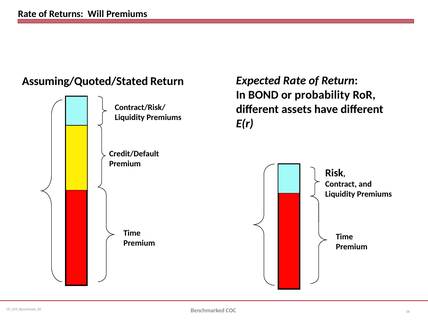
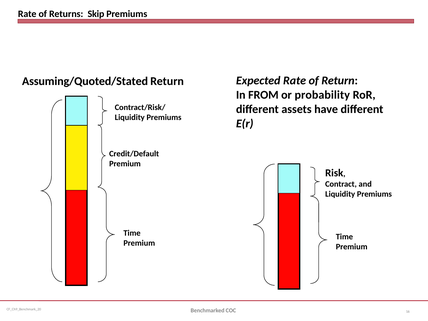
Will: Will -> Skip
BOND: BOND -> FROM
